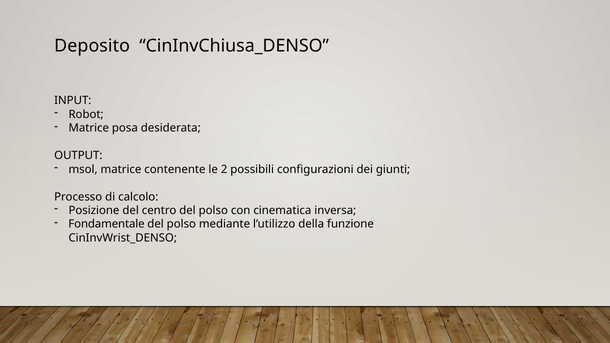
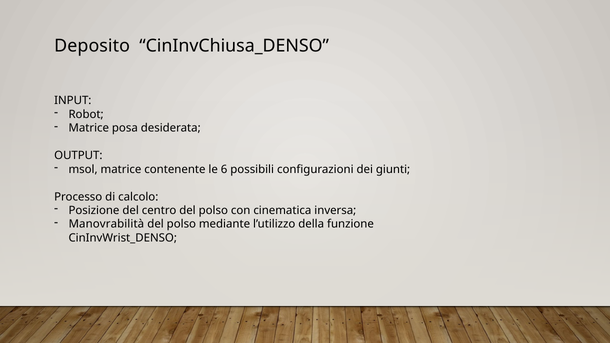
2: 2 -> 6
Fondamentale: Fondamentale -> Manovrabilità
